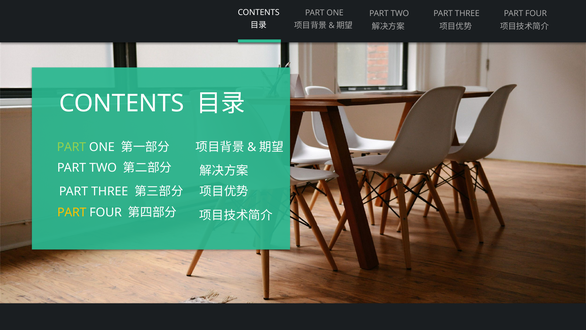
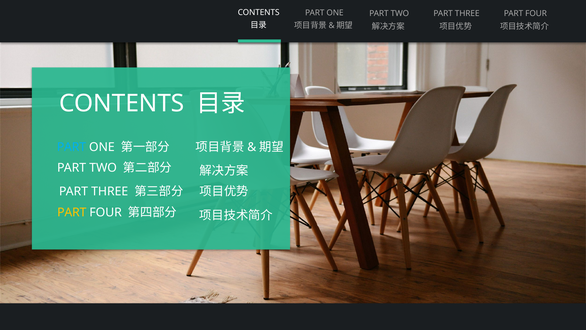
PART at (71, 147) colour: light green -> light blue
